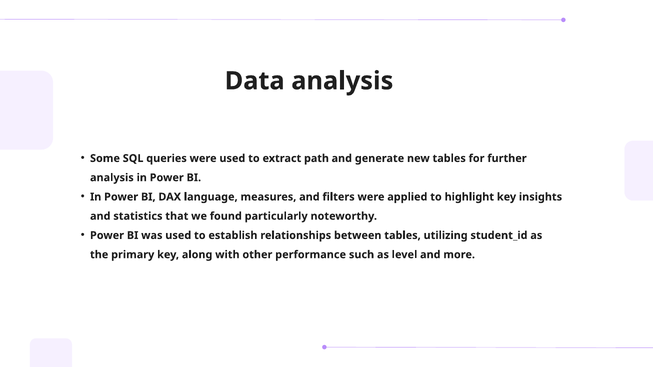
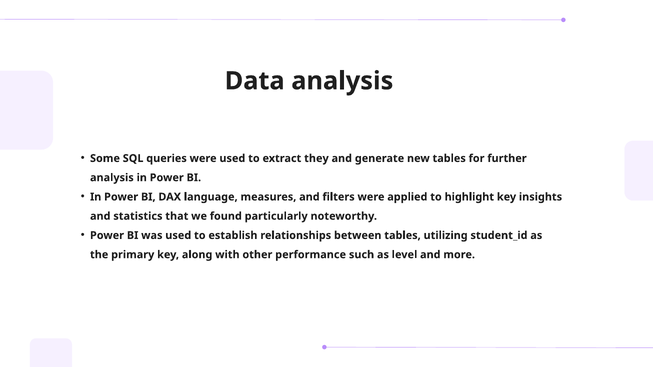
path: path -> they
